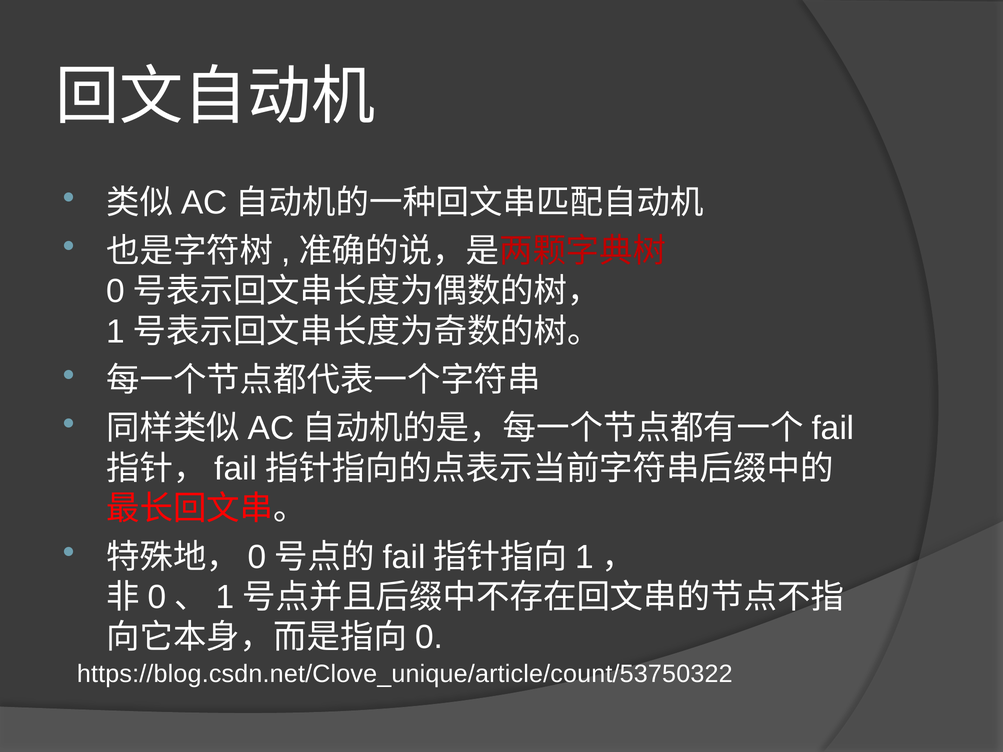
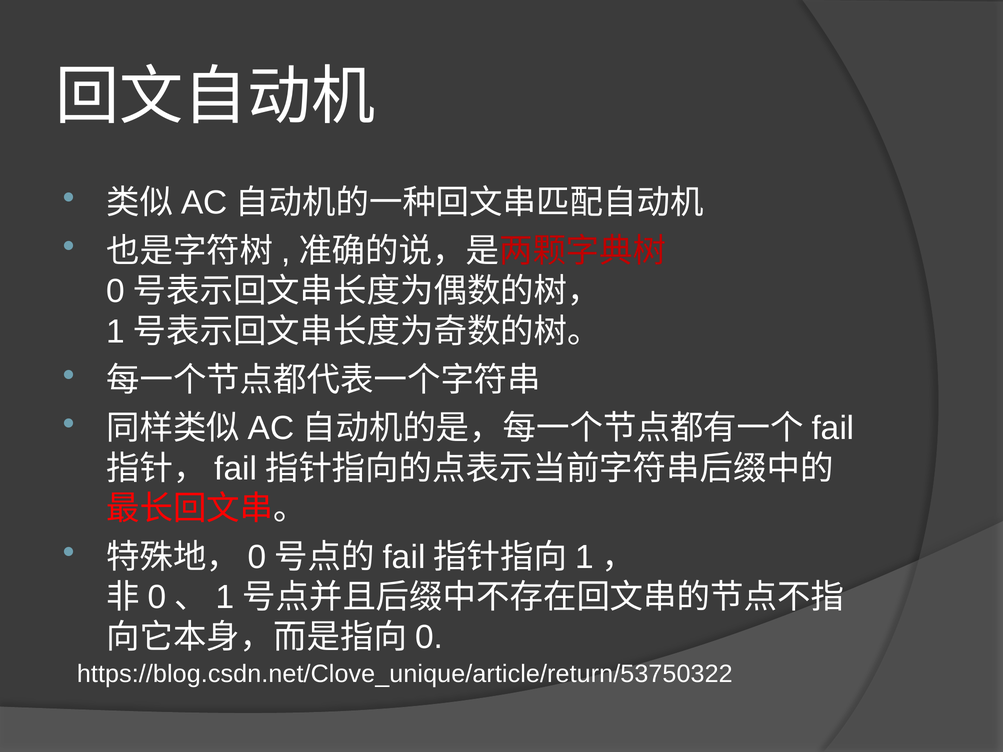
https://blog.csdn.net/Clove_unique/article/count/53750322: https://blog.csdn.net/Clove_unique/article/count/53750322 -> https://blog.csdn.net/Clove_unique/article/return/53750322
